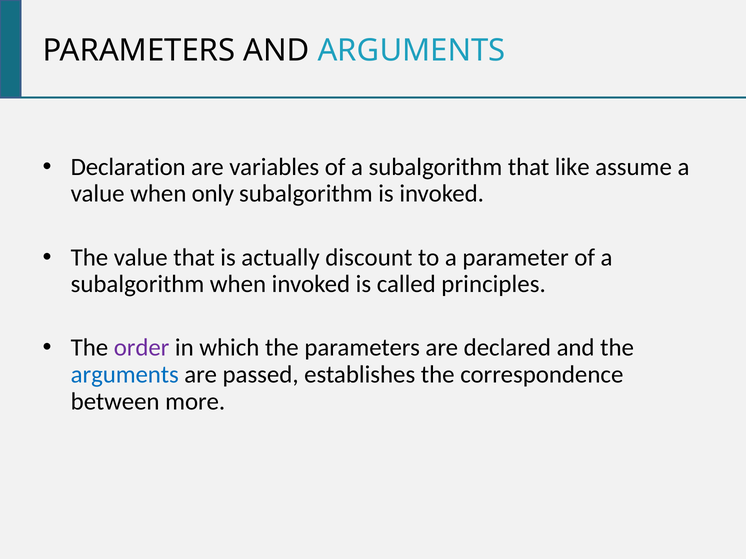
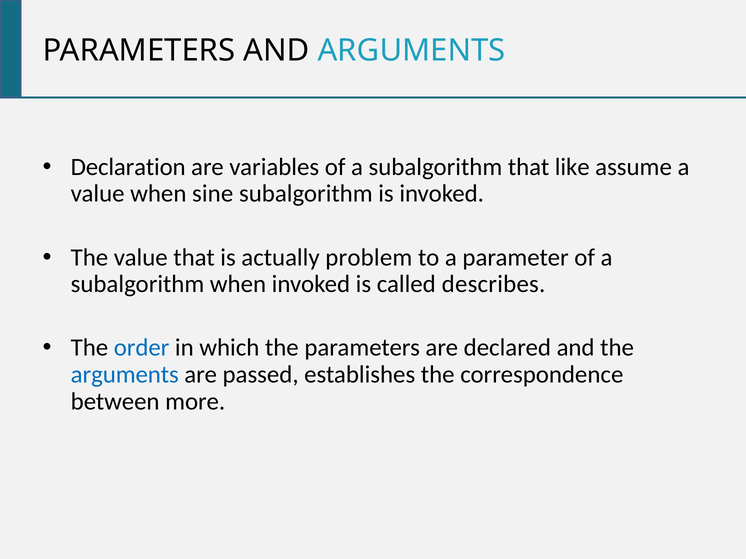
only: only -> sine
discount: discount -> problem
principles: principles -> describes
order colour: purple -> blue
